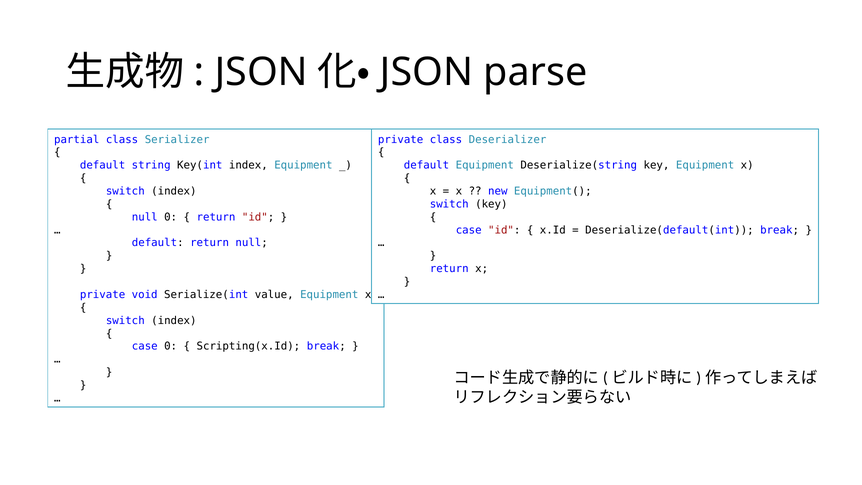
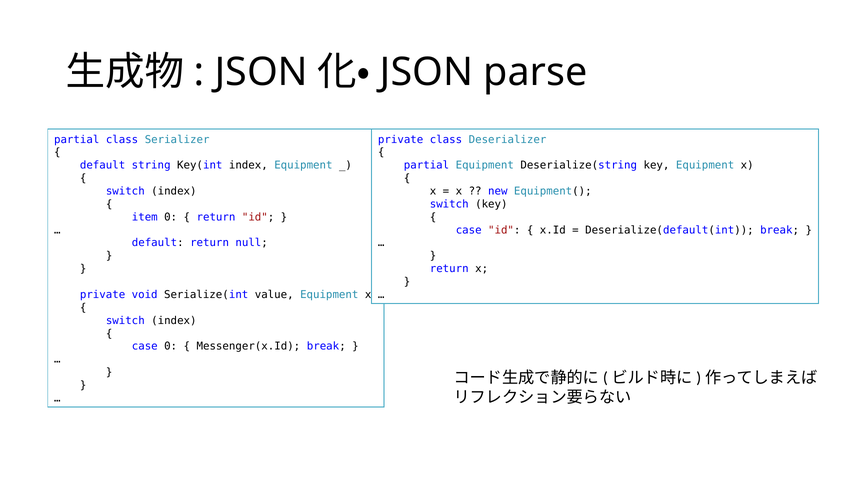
default at (427, 165): default -> partial
null at (145, 217): null -> item
Scripting(x.Id: Scripting(x.Id -> Messenger(x.Id
